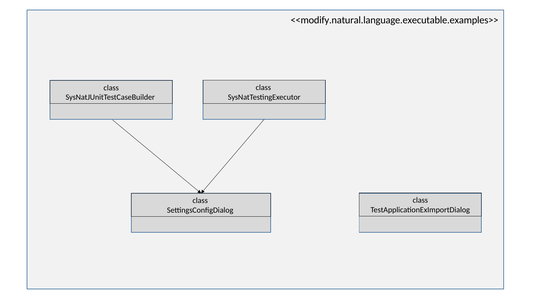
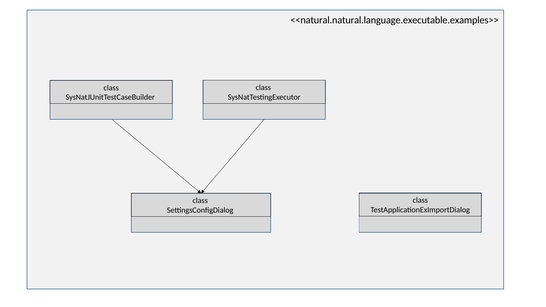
<<modify.natural.language.executable.examples>>: <<modify.natural.language.executable.examples>> -> <<natural.natural.language.executable.examples>>
